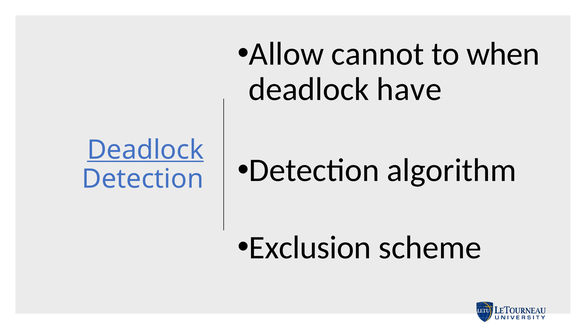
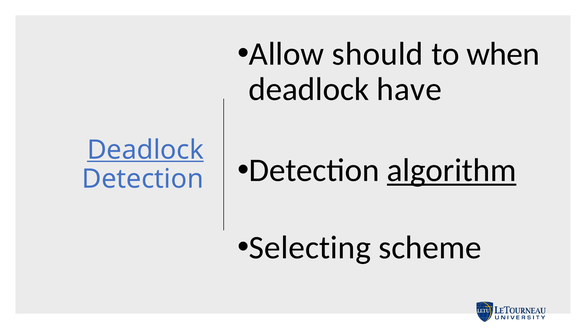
cannot: cannot -> should
algorithm underline: none -> present
Exclusion: Exclusion -> Selecting
